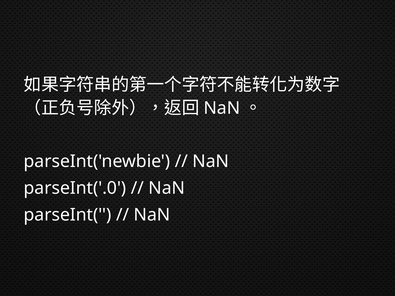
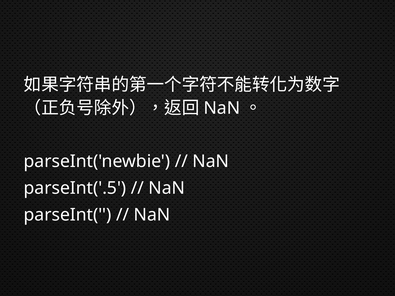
parseInt('.0: parseInt('.0 -> parseInt('.5
